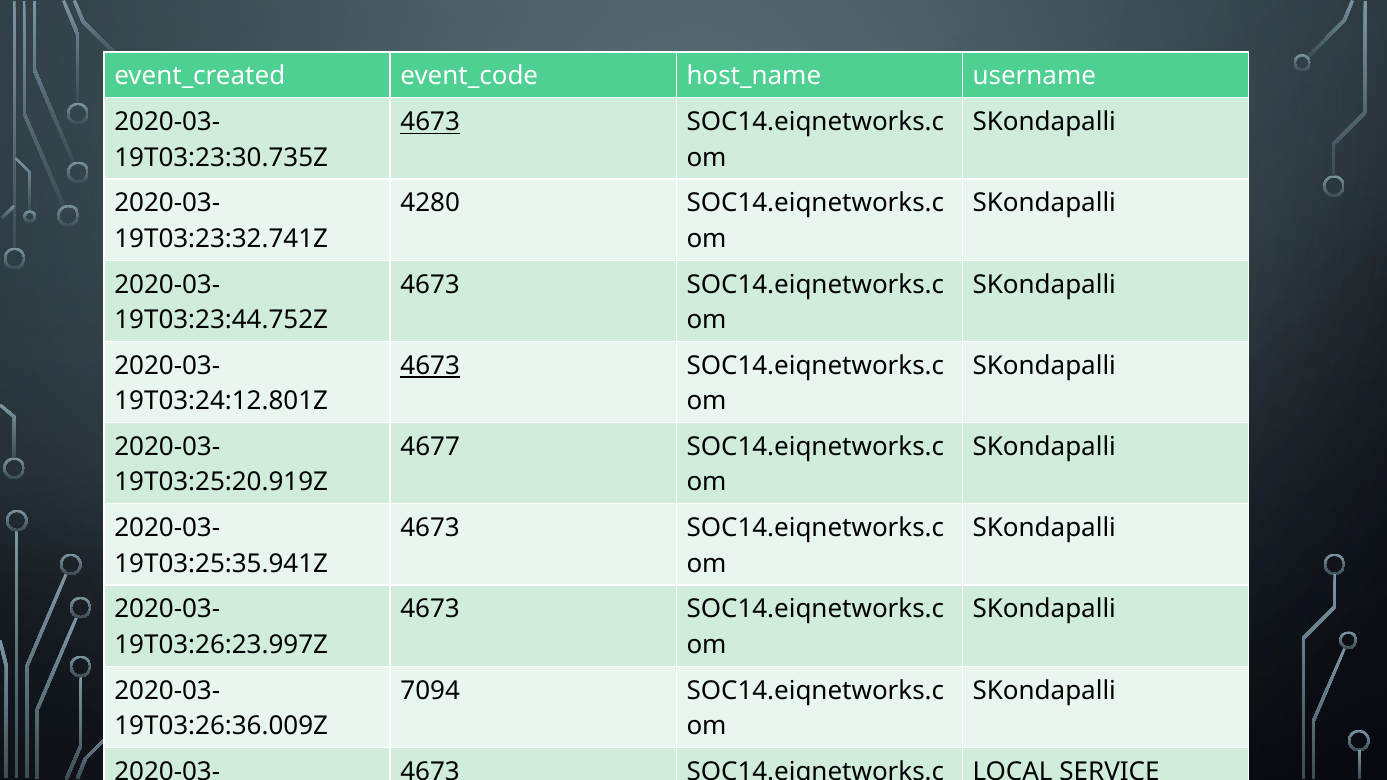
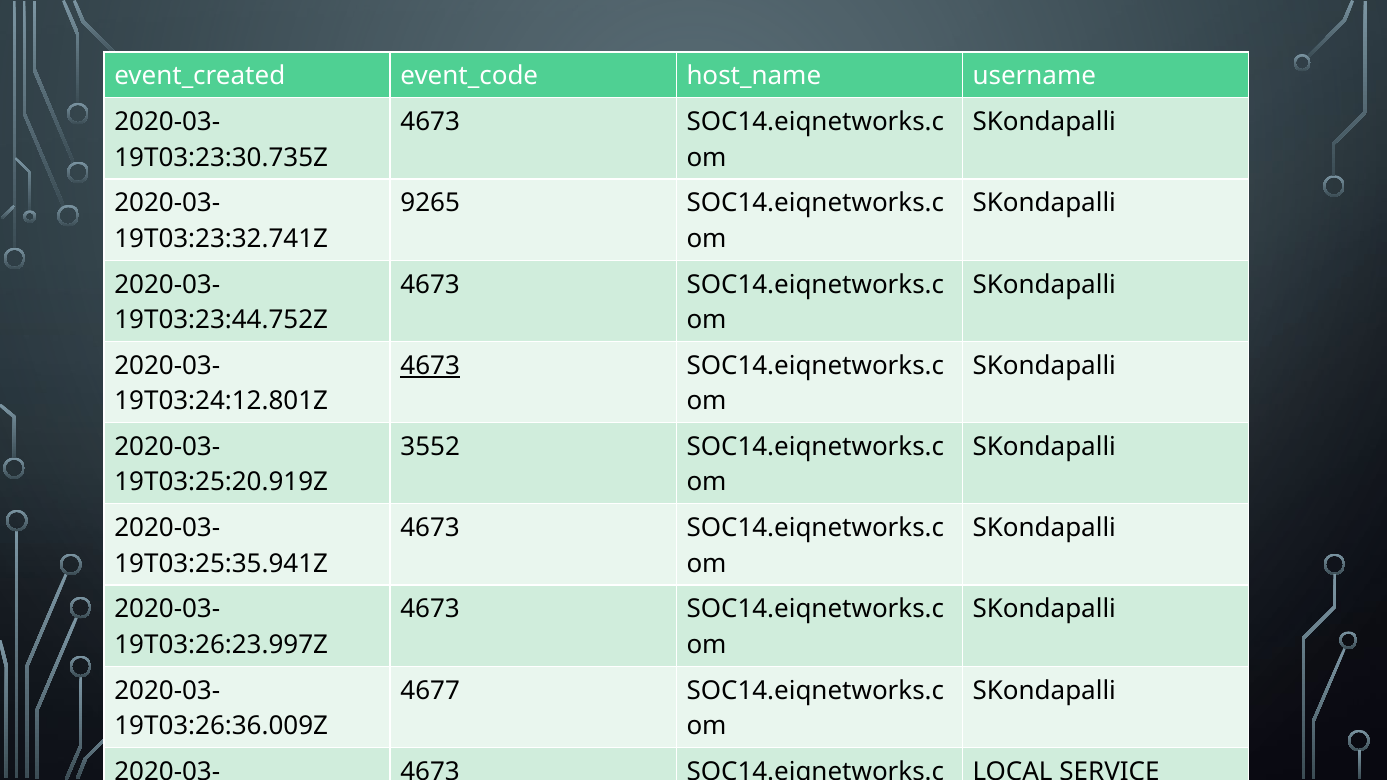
4673 at (430, 122) underline: present -> none
4280: 4280 -> 9265
4677: 4677 -> 3552
7094: 7094 -> 4677
